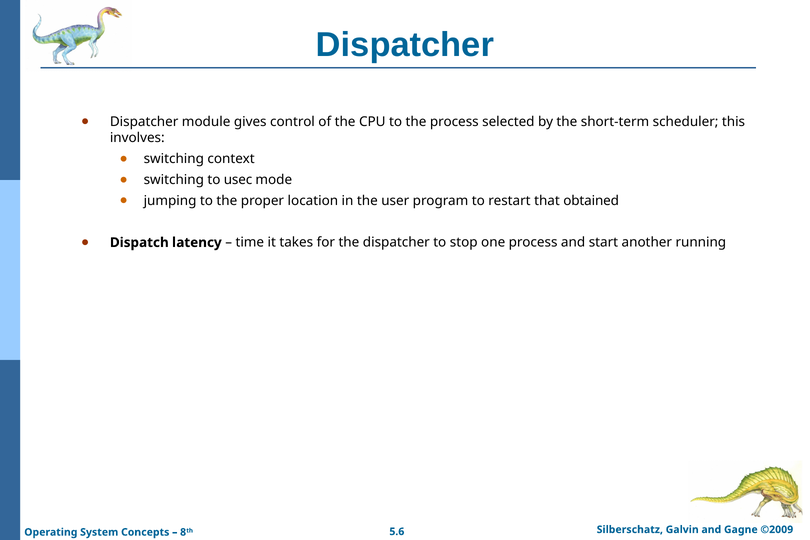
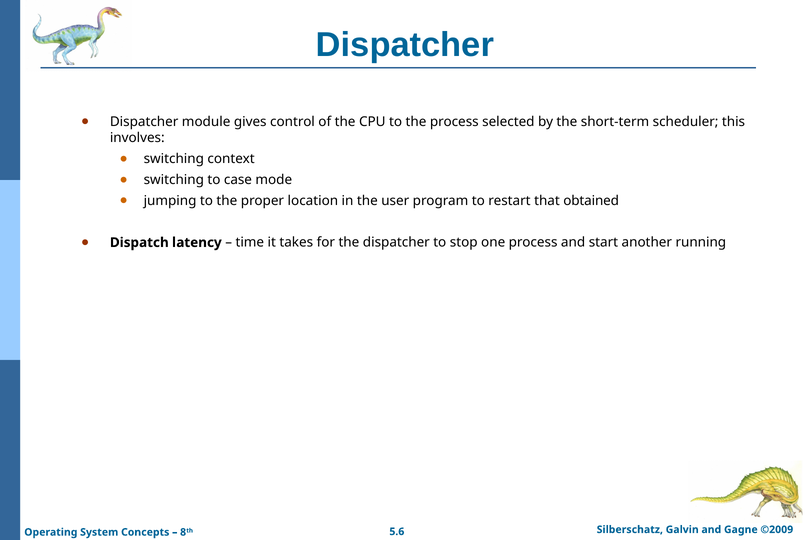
usec: usec -> case
